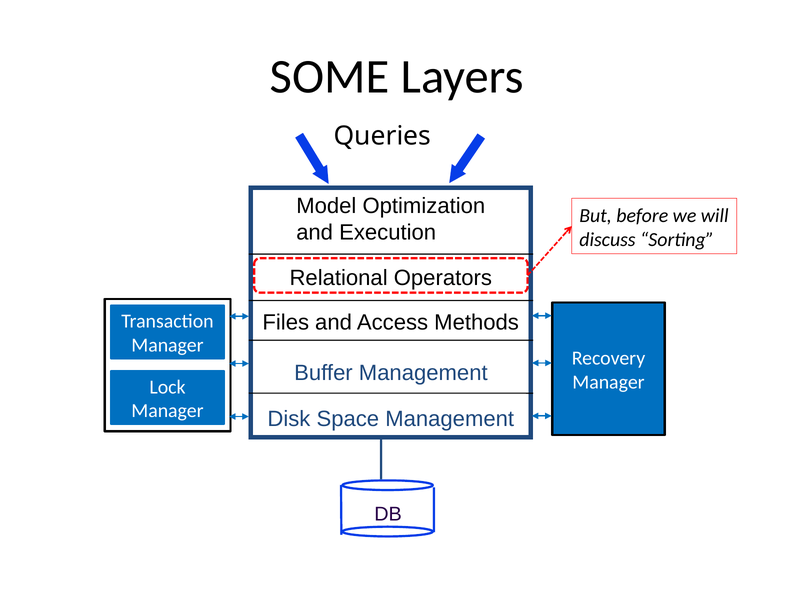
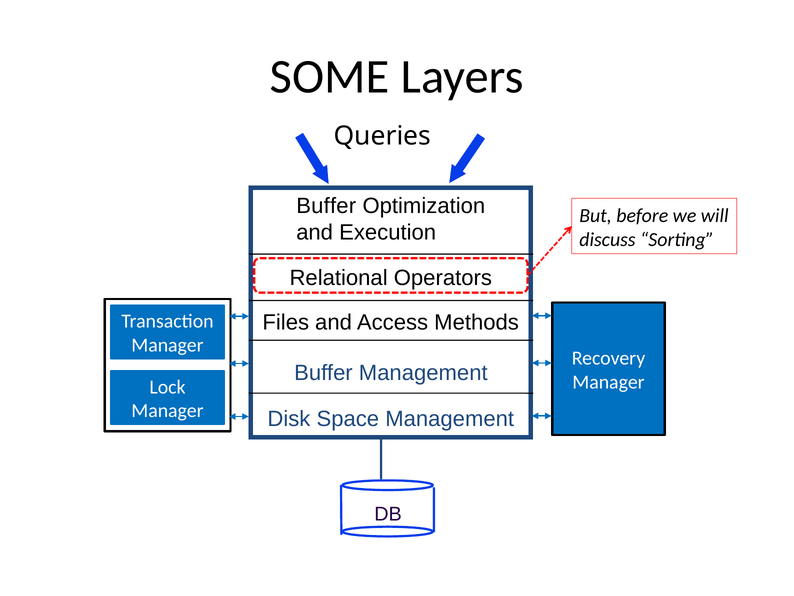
Model at (326, 206): Model -> Buffer
